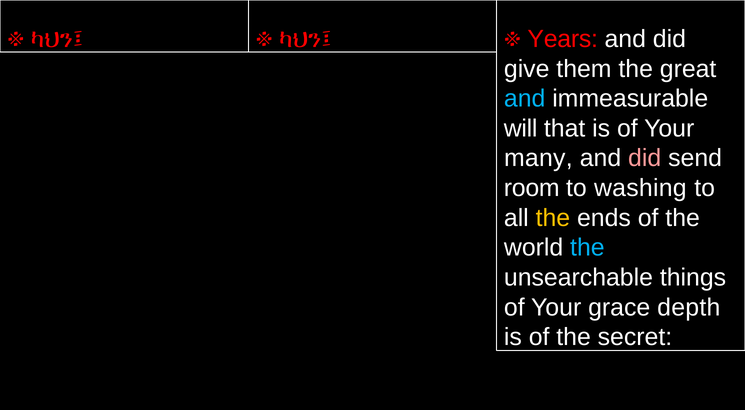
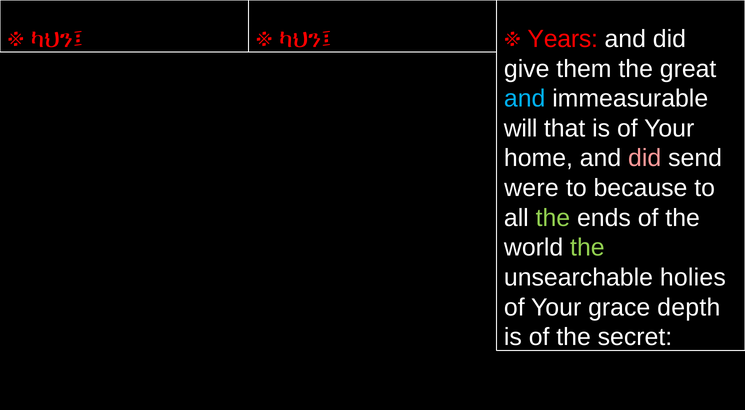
many: many -> home
room: room -> were
washing: washing -> because
the at (553, 218) colour: yellow -> light green
the at (587, 248) colour: light blue -> light green
things: things -> holies
